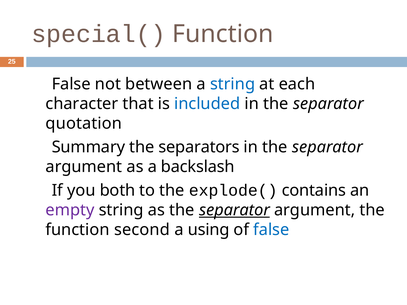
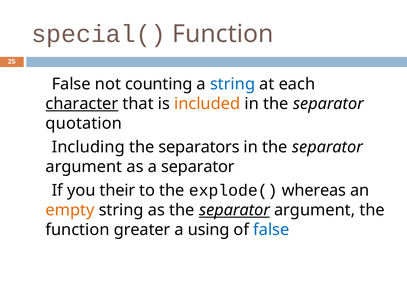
between: between -> counting
character underline: none -> present
included colour: blue -> orange
Summary: Summary -> Including
a backslash: backslash -> separator
both: both -> their
contains: contains -> whereas
empty colour: purple -> orange
second: second -> greater
